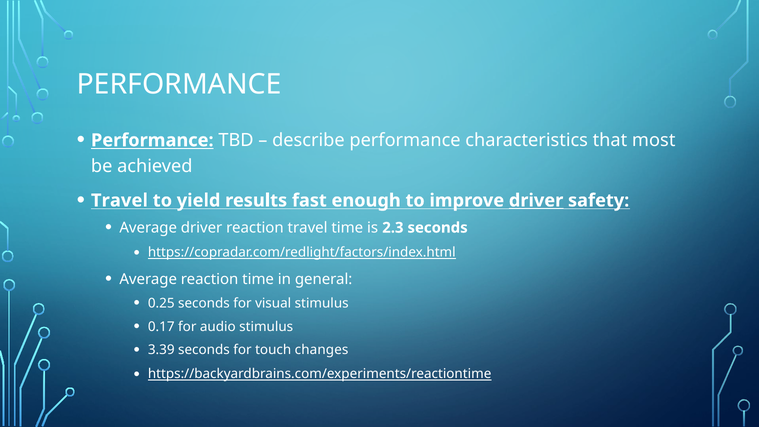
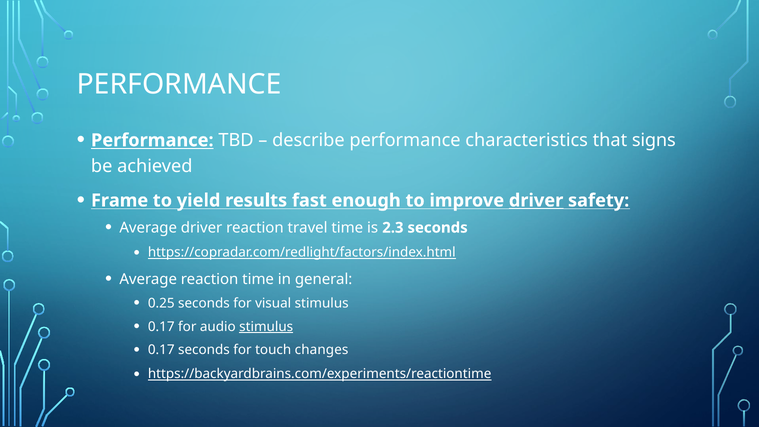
most: most -> signs
Travel at (119, 200): Travel -> Frame
stimulus at (266, 327) underline: none -> present
3.39 at (161, 350): 3.39 -> 0.17
